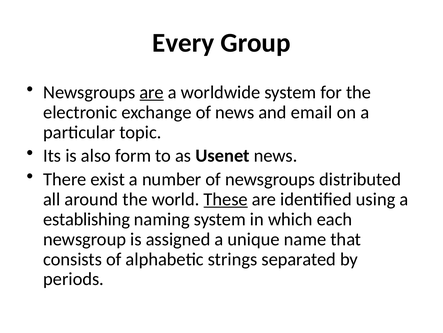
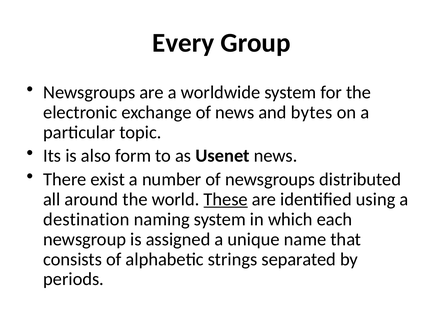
are at (152, 92) underline: present -> none
email: email -> bytes
establishing: establishing -> destination
